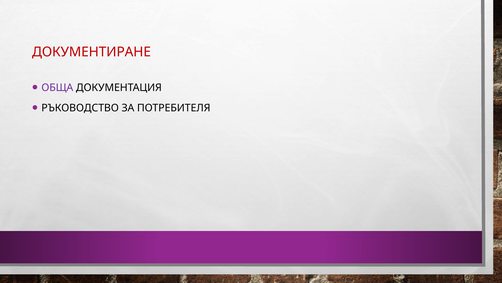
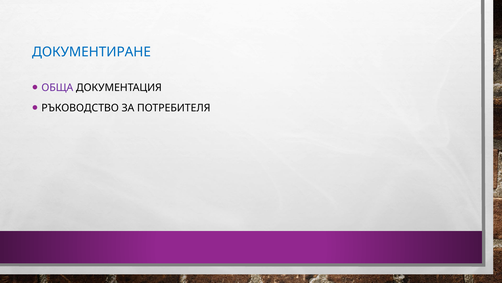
ДОКУМЕНТИРАНЕ colour: red -> blue
